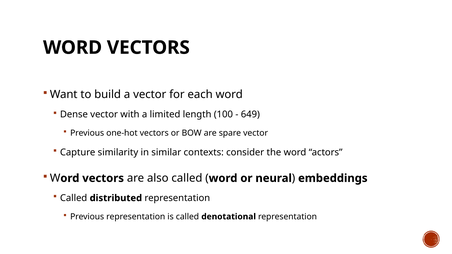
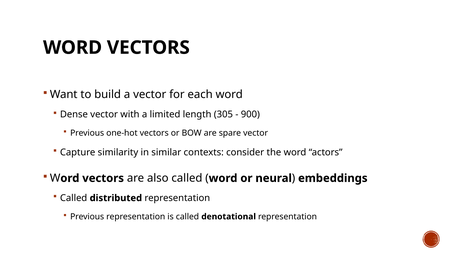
100: 100 -> 305
649: 649 -> 900
